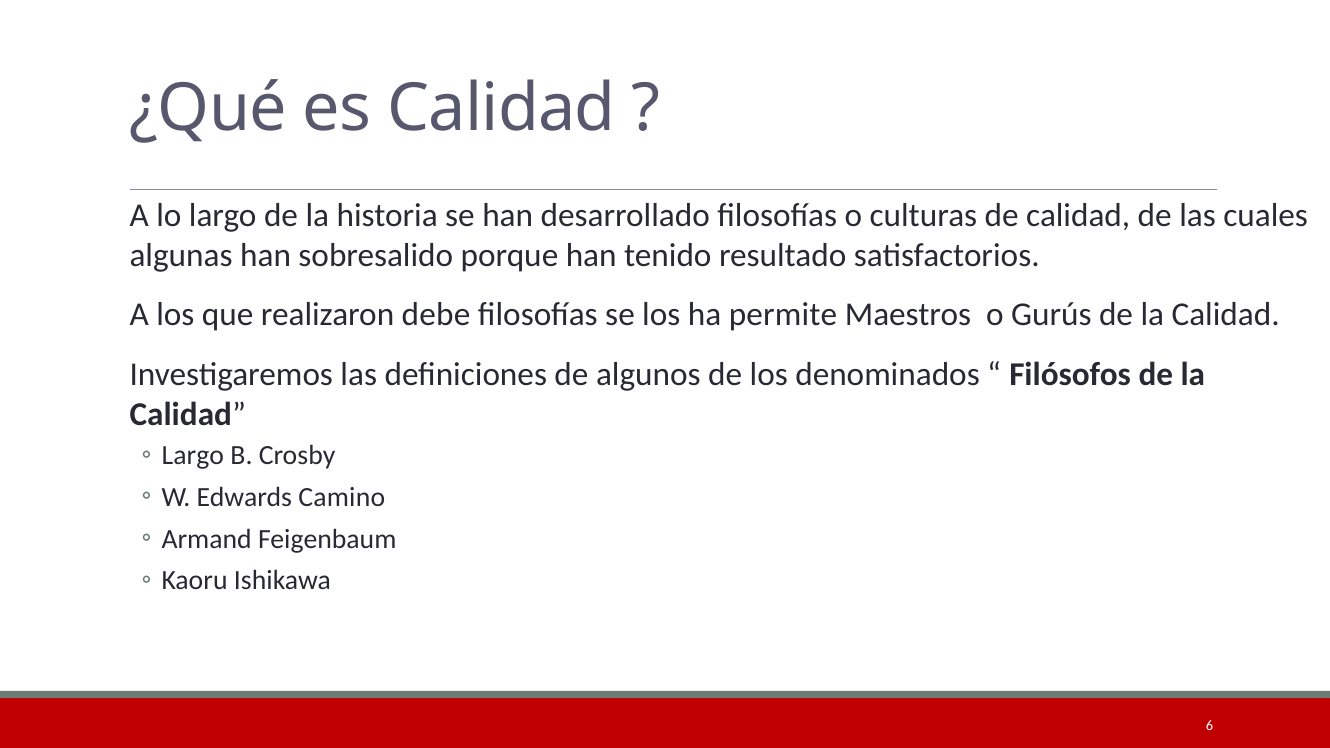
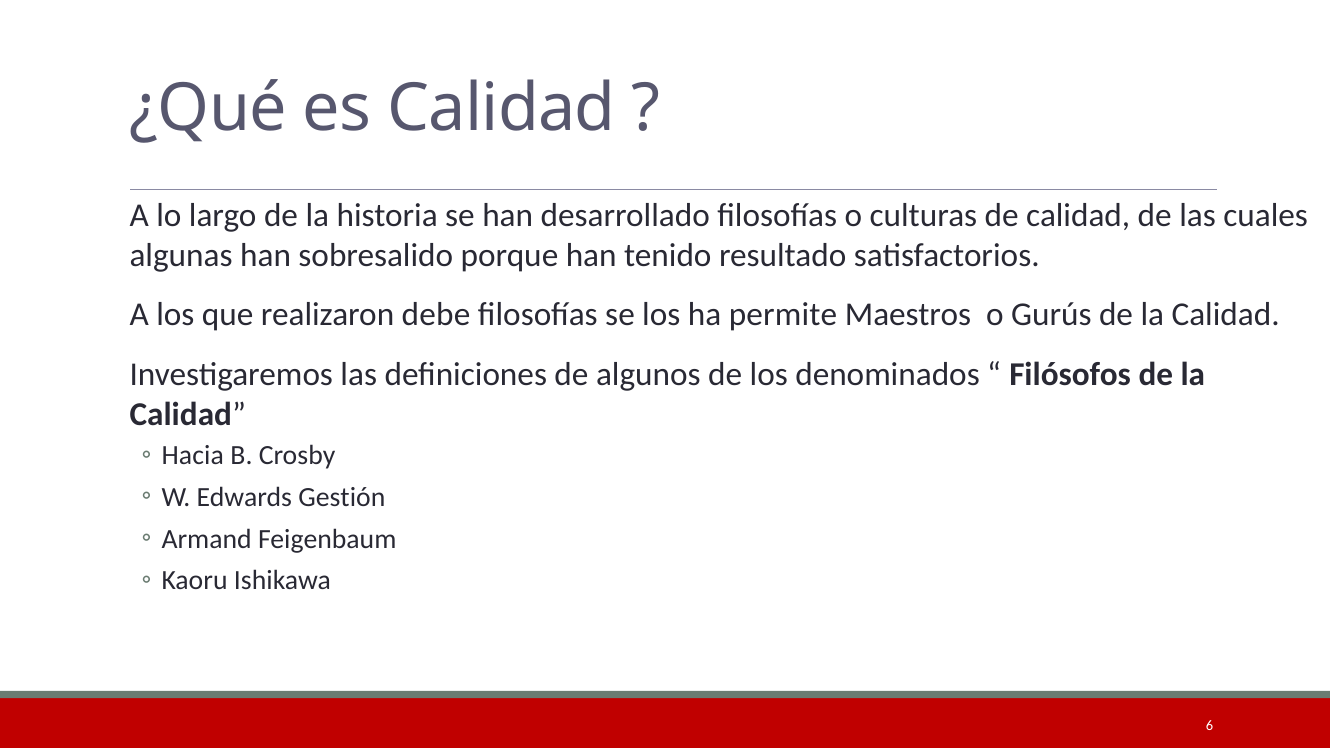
Largo at (193, 456): Largo -> Hacia
Camino: Camino -> Gestión
